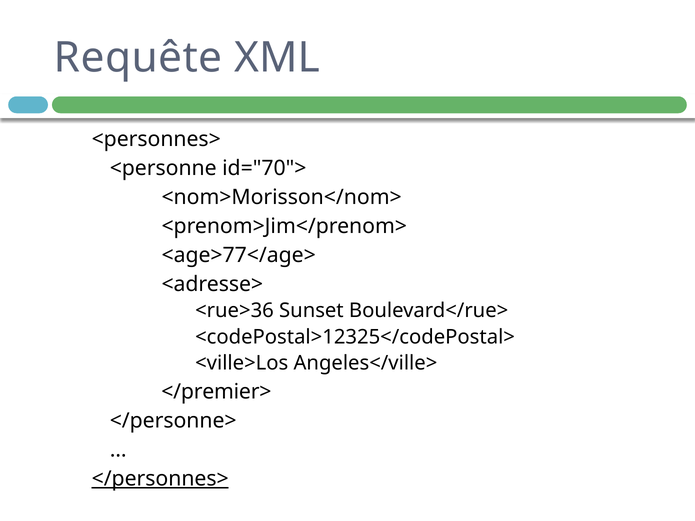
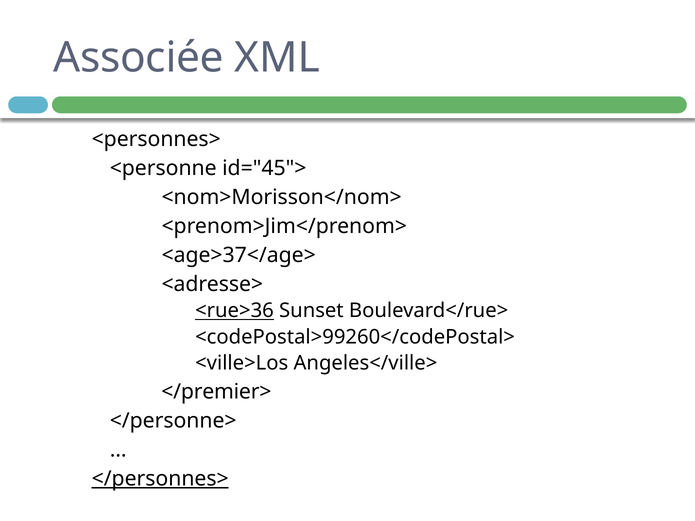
Requête: Requête -> Associée
id="70">: id="70"> -> id="45">
<age>77</age>: <age>77</age> -> <age>37</age>
<rue>36 underline: none -> present
<codePostal>12325</codePostal>: <codePostal>12325</codePostal> -> <codePostal>99260</codePostal>
